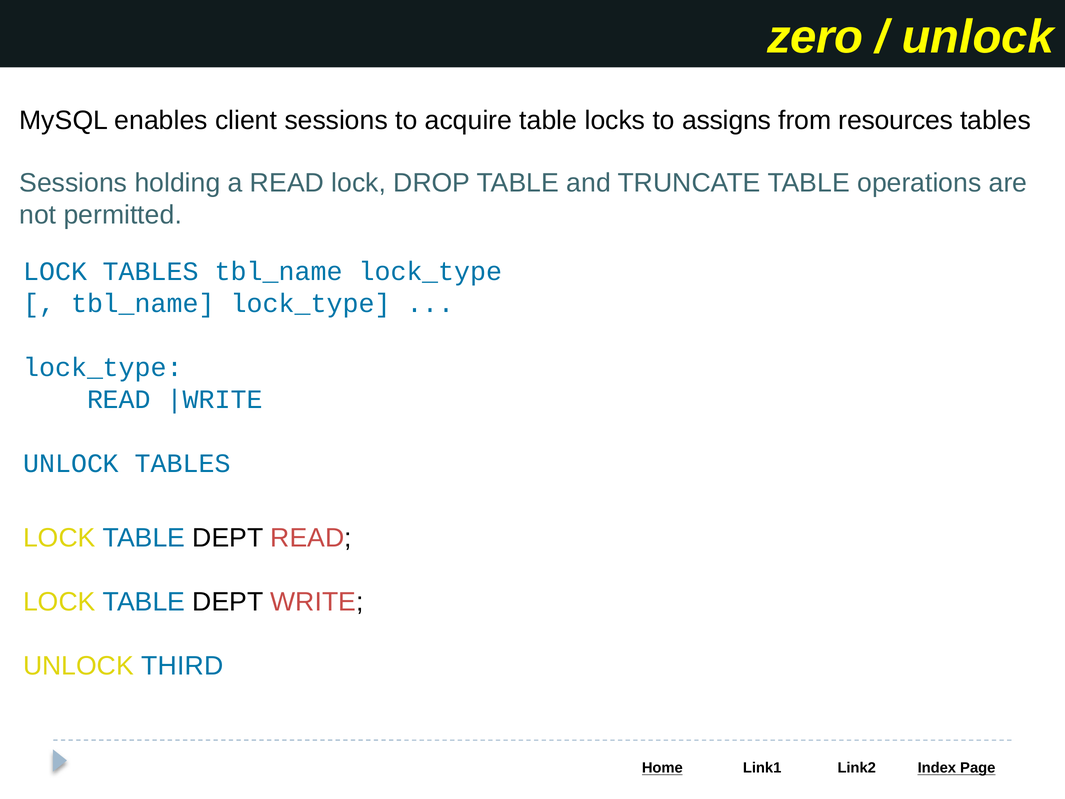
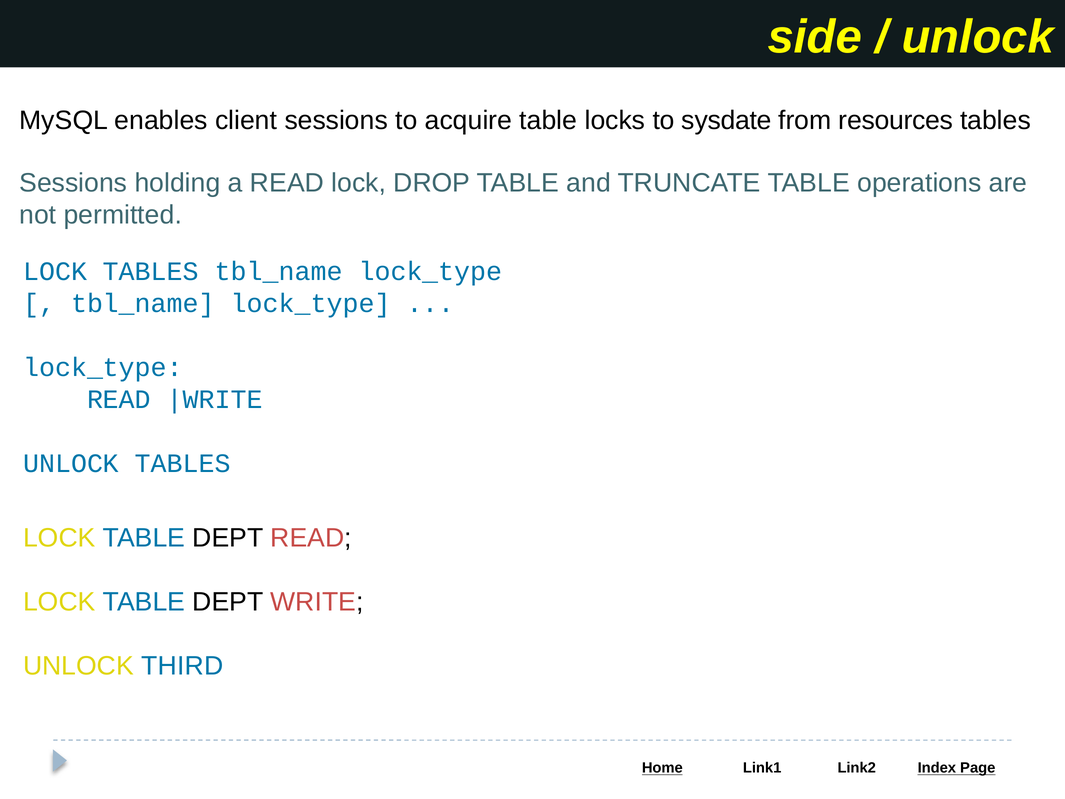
zero: zero -> side
assigns: assigns -> sysdate
